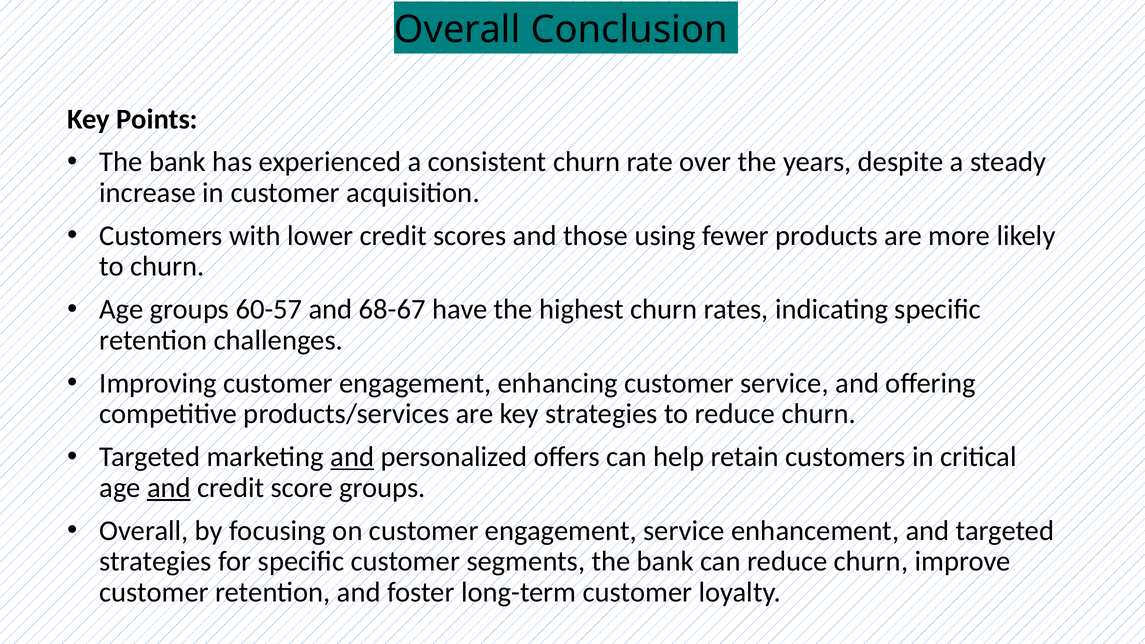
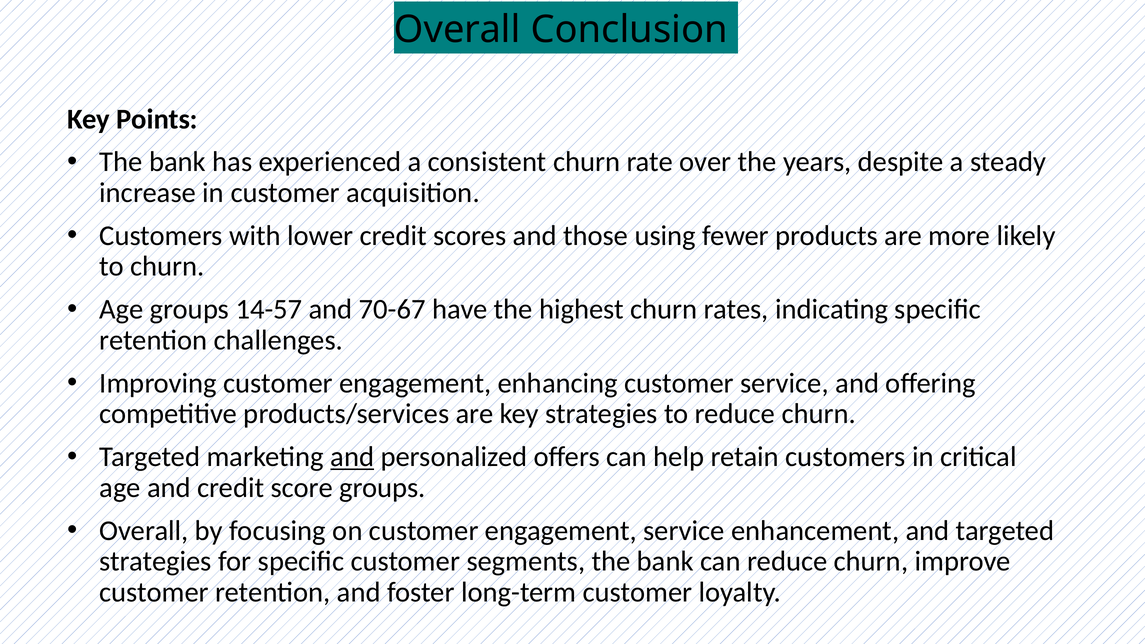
60-57: 60-57 -> 14-57
68-67: 68-67 -> 70-67
and at (169, 488) underline: present -> none
